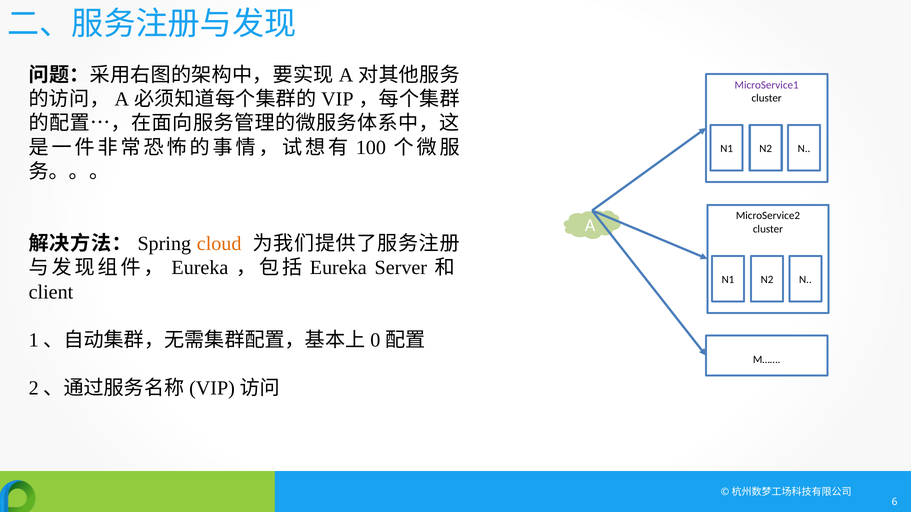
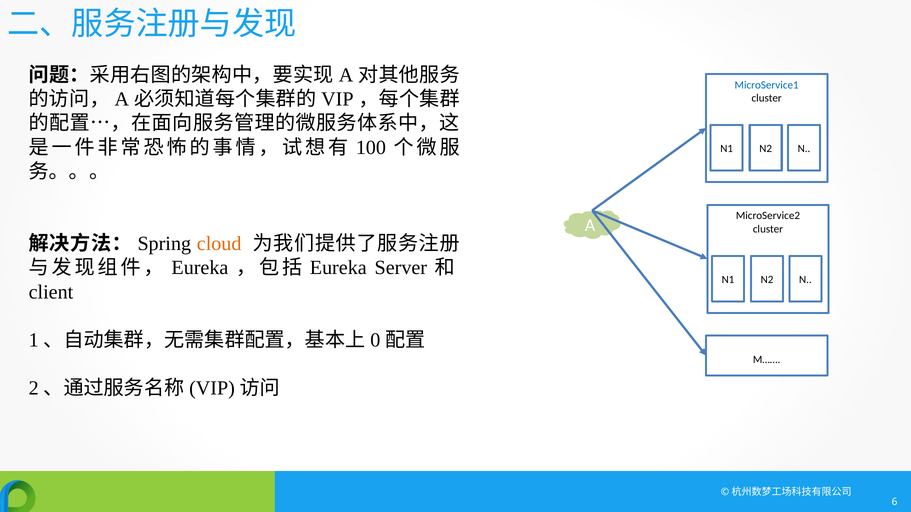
MicroService1 colour: purple -> blue
